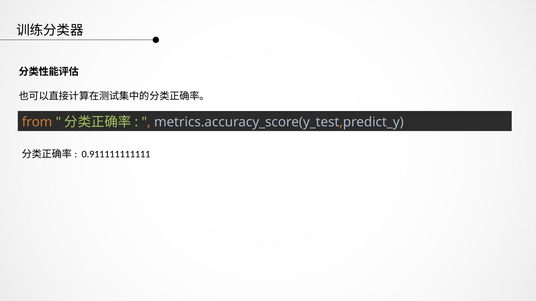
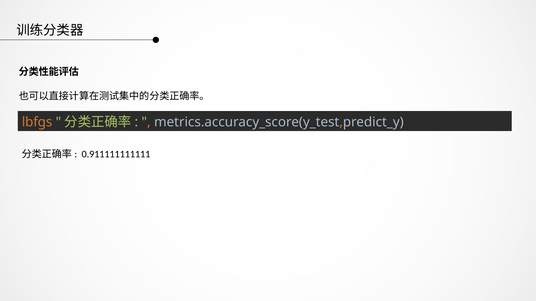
from: from -> lbfgs
